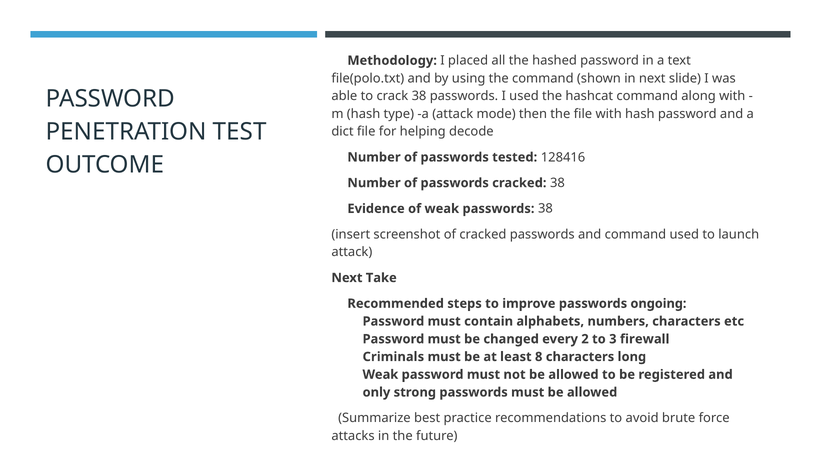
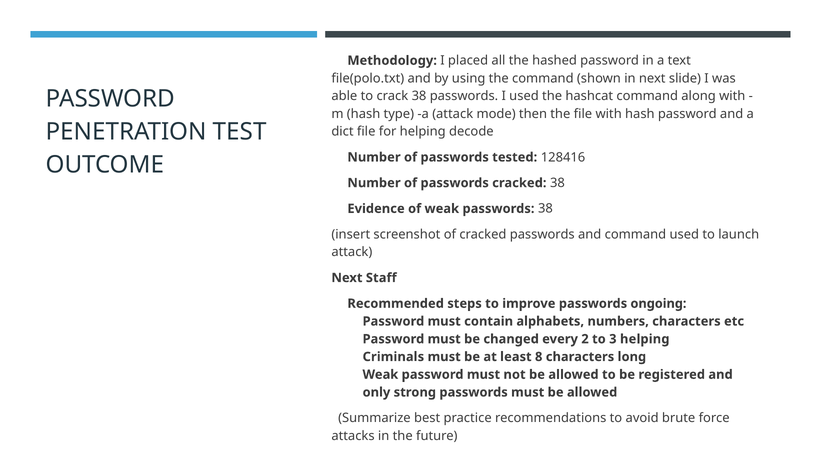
Take: Take -> Staff
3 firewall: firewall -> helping
